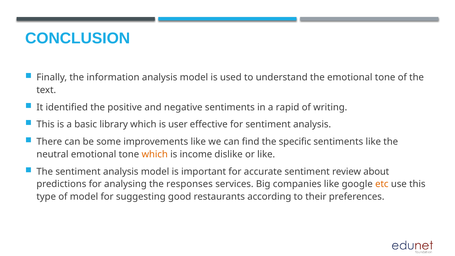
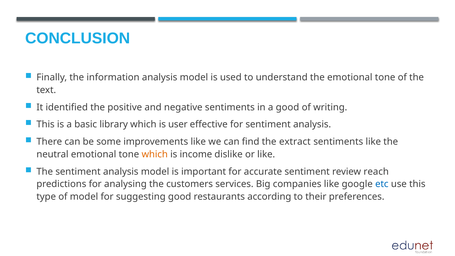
a rapid: rapid -> good
specific: specific -> extract
about: about -> reach
responses: responses -> customers
etc colour: orange -> blue
